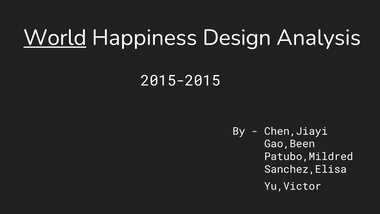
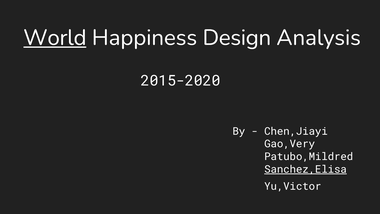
2015-2015: 2015-2015 -> 2015-2020
Gao,Been: Gao,Been -> Gao,Very
Sanchez,Elisa underline: none -> present
